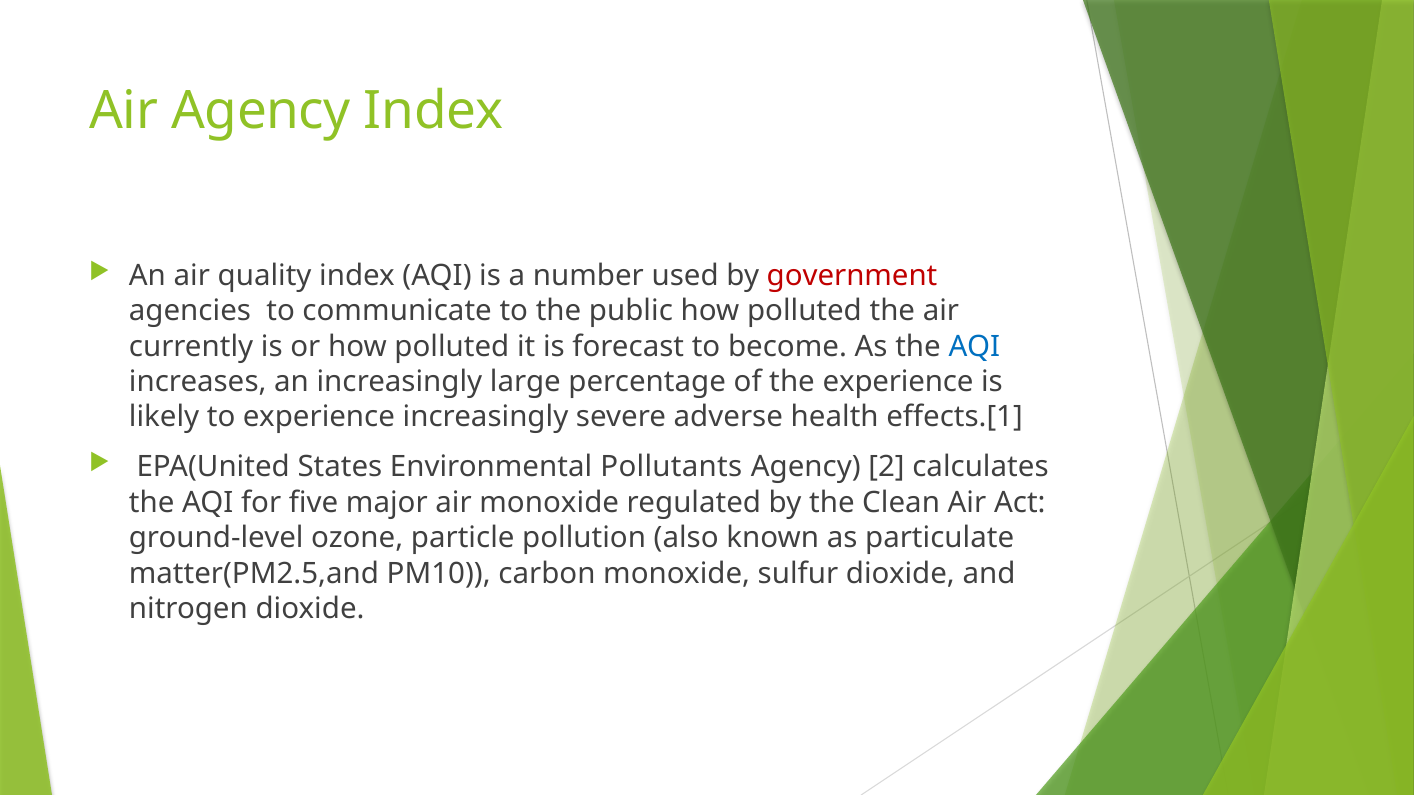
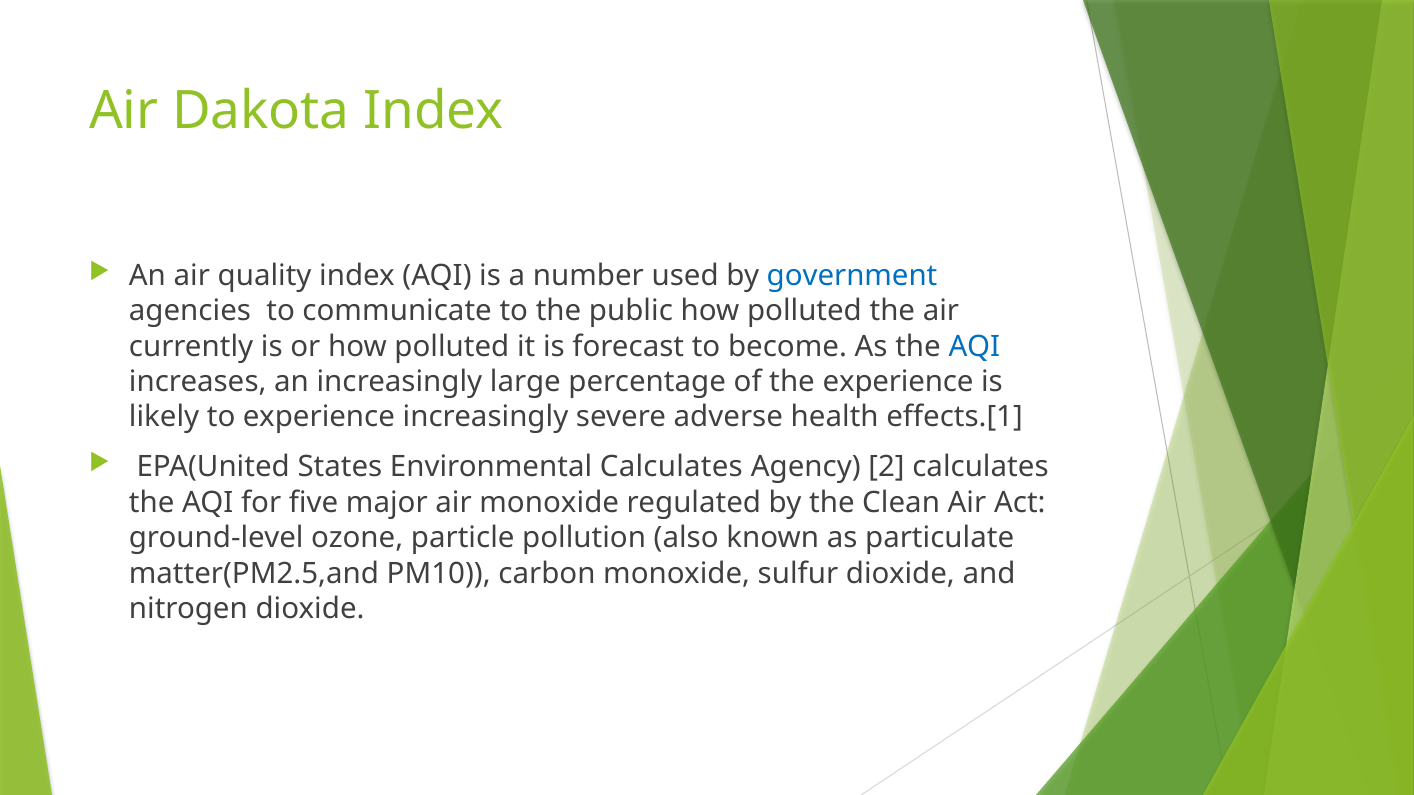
Air Agency: Agency -> Dakota
government colour: red -> blue
Environmental Pollutants: Pollutants -> Calculates
